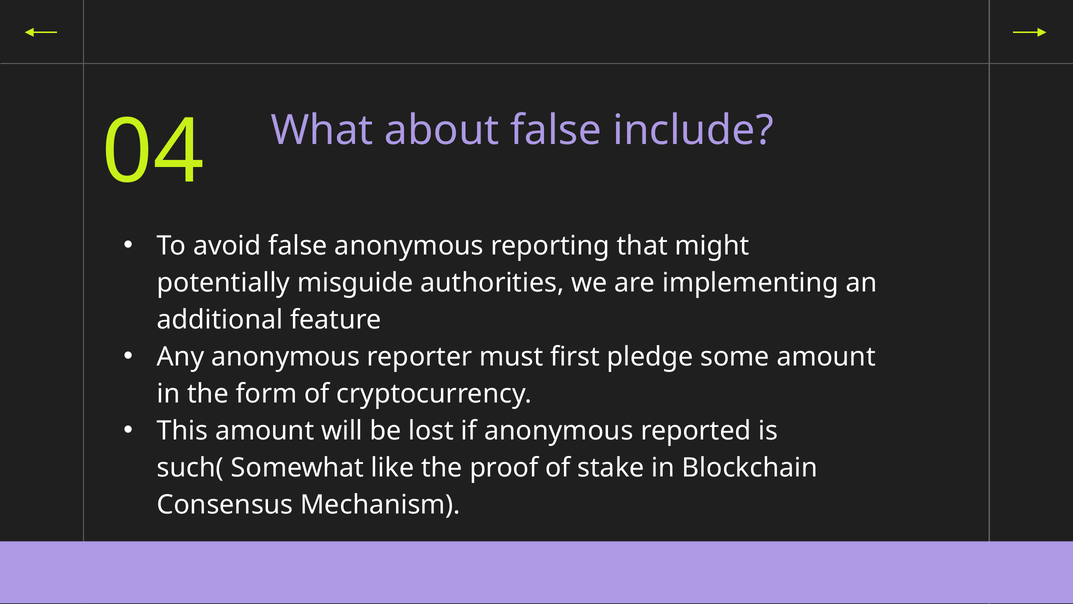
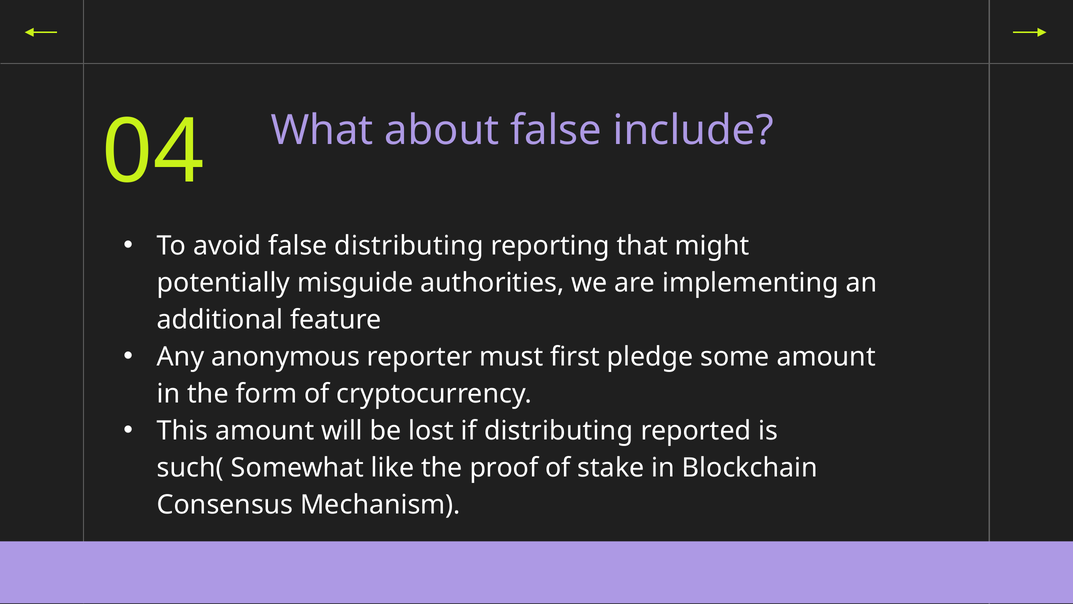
false anonymous: anonymous -> distributing
if anonymous: anonymous -> distributing
